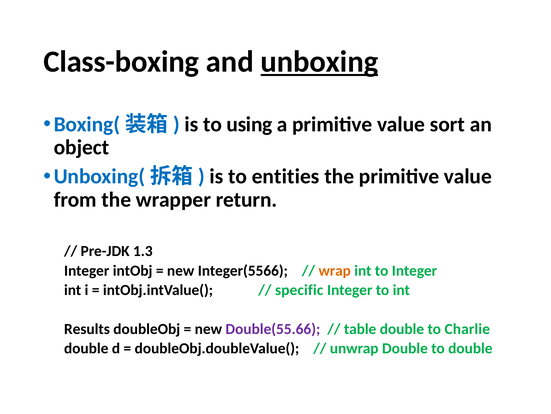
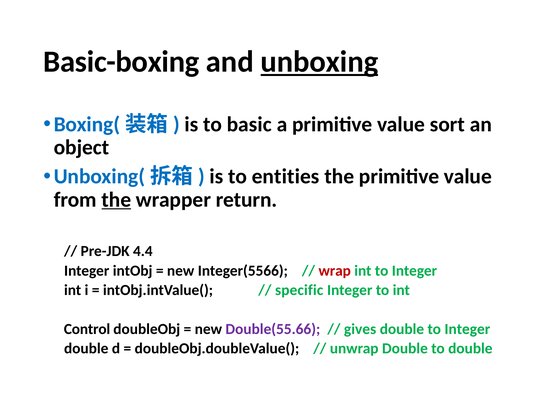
Class-boxing: Class-boxing -> Basic-boxing
using: using -> basic
the at (116, 199) underline: none -> present
1.3: 1.3 -> 4.4
wrap colour: orange -> red
Results: Results -> Control
table: table -> gives
double to Charlie: Charlie -> Integer
